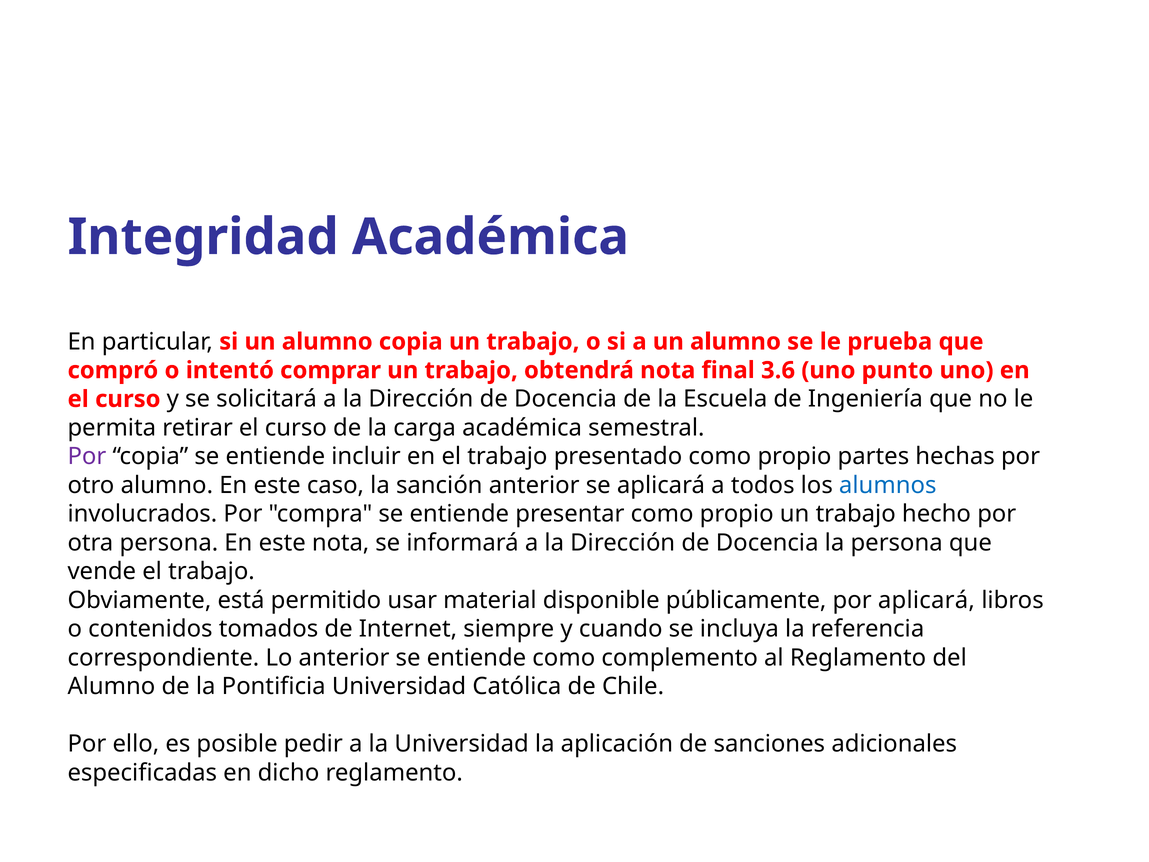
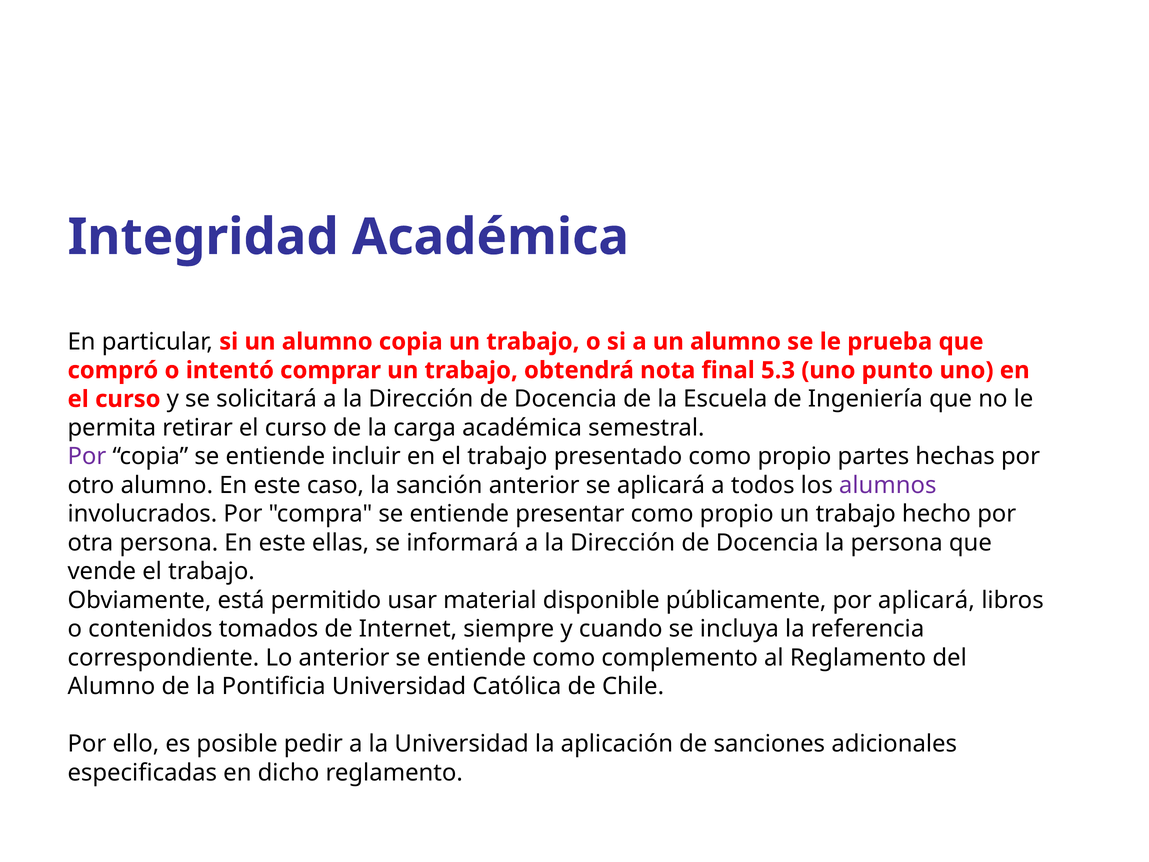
3.6: 3.6 -> 5.3
alumnos colour: blue -> purple
este nota: nota -> ellas
